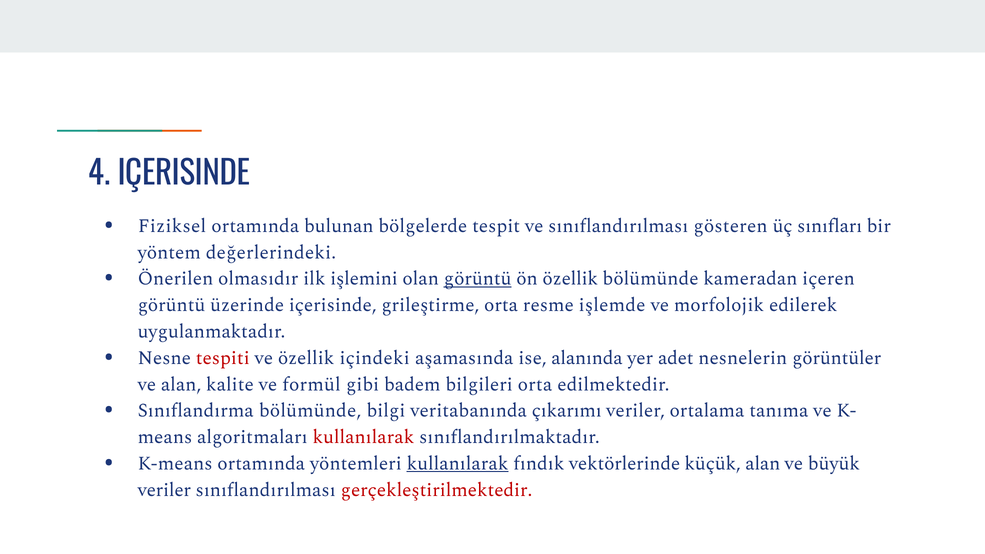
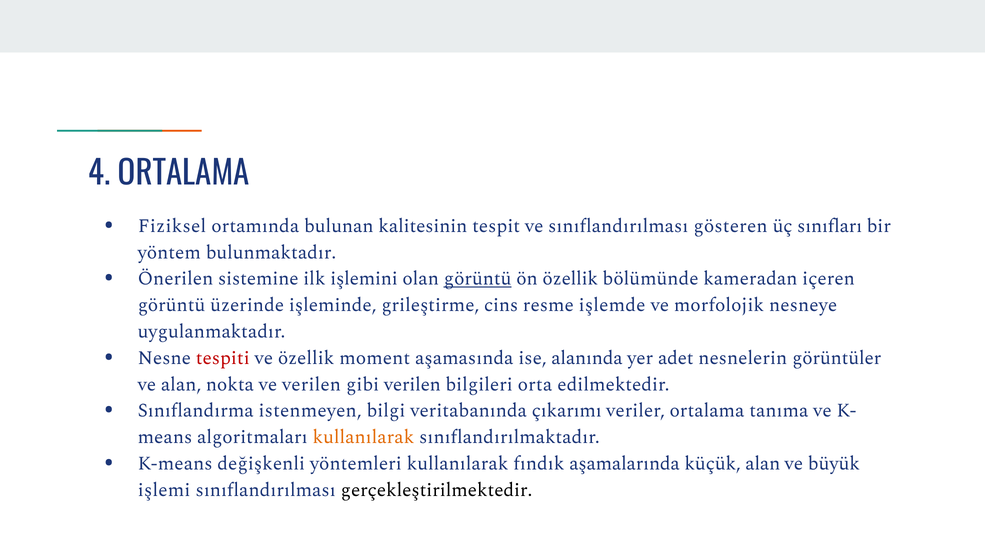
4 IÇERISINDE: IÇERISINDE -> ORTALAMA
bölgelerde: bölgelerde -> kalitesinin
değerlerindeki: değerlerindeki -> bulunmaktadır
olmasıdır: olmasıdır -> sistemine
üzerinde içerisinde: içerisinde -> işleminde
grileştirme orta: orta -> cins
edilerek: edilerek -> nesneye
içindeki: içindeki -> moment
kalite: kalite -> nokta
ve formül: formül -> verilen
gibi badem: badem -> verilen
Sınıflandırma bölümünde: bölümünde -> istenmeyen
kullanılarak at (363, 437) colour: red -> orange
K-means ortamında: ortamında -> değişkenli
kullanılarak at (458, 463) underline: present -> none
vektörlerinde: vektörlerinde -> aşamalarında
veriler at (164, 490): veriler -> işlemi
gerçekleştirilmektedir colour: red -> black
